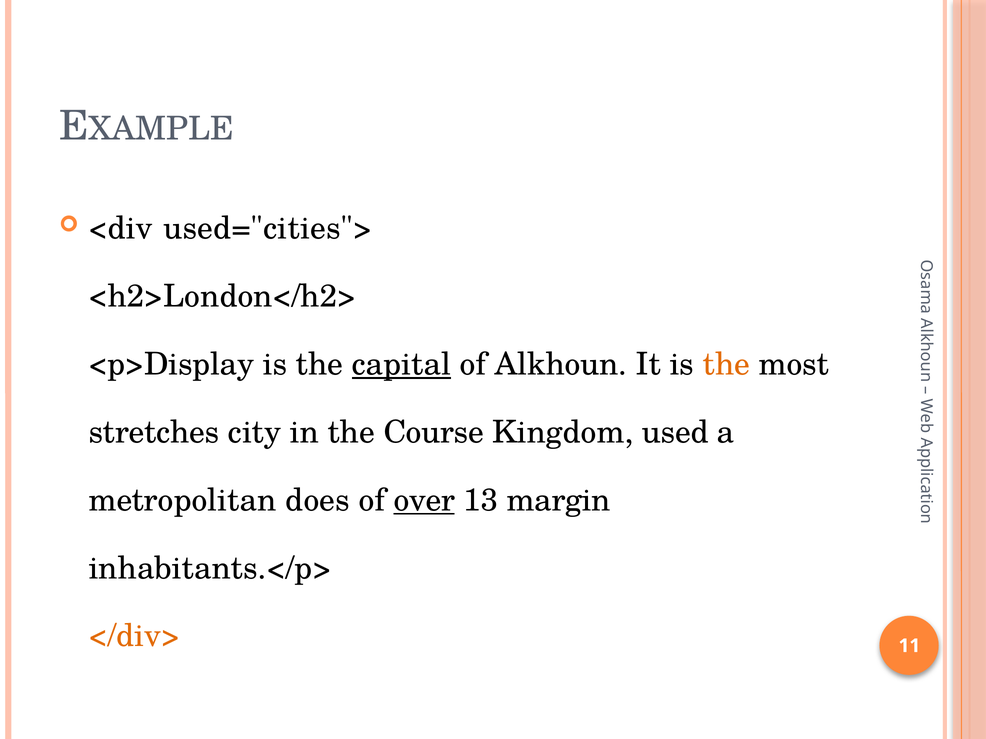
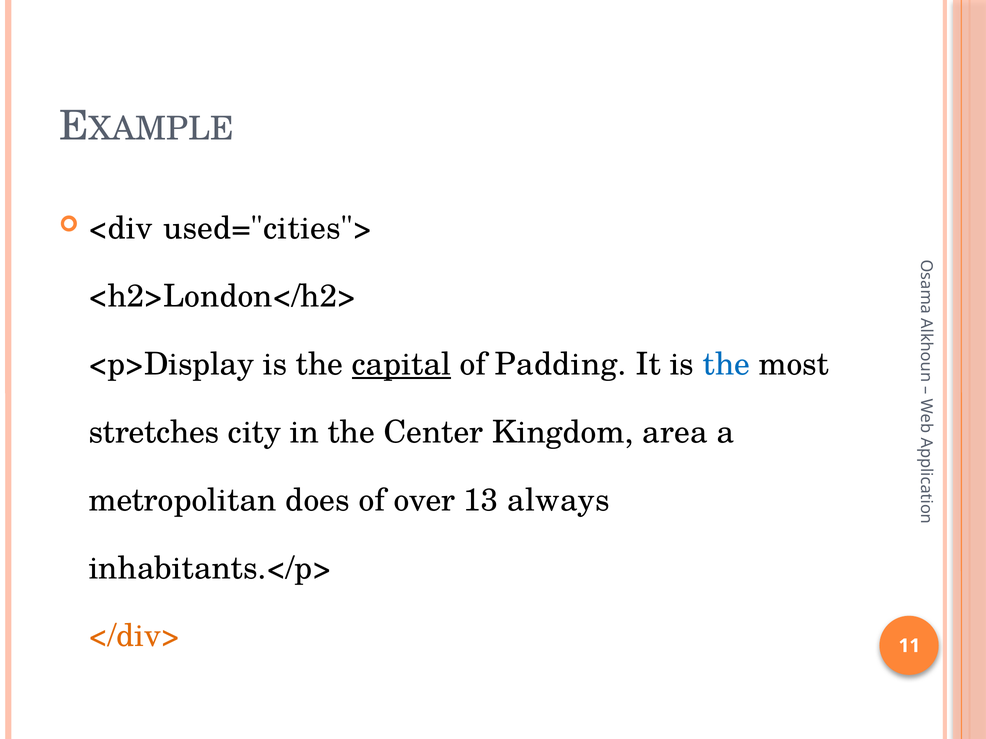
Alkhoun: Alkhoun -> Padding
the at (726, 365) colour: orange -> blue
Course: Course -> Center
used: used -> area
over underline: present -> none
margin: margin -> always
